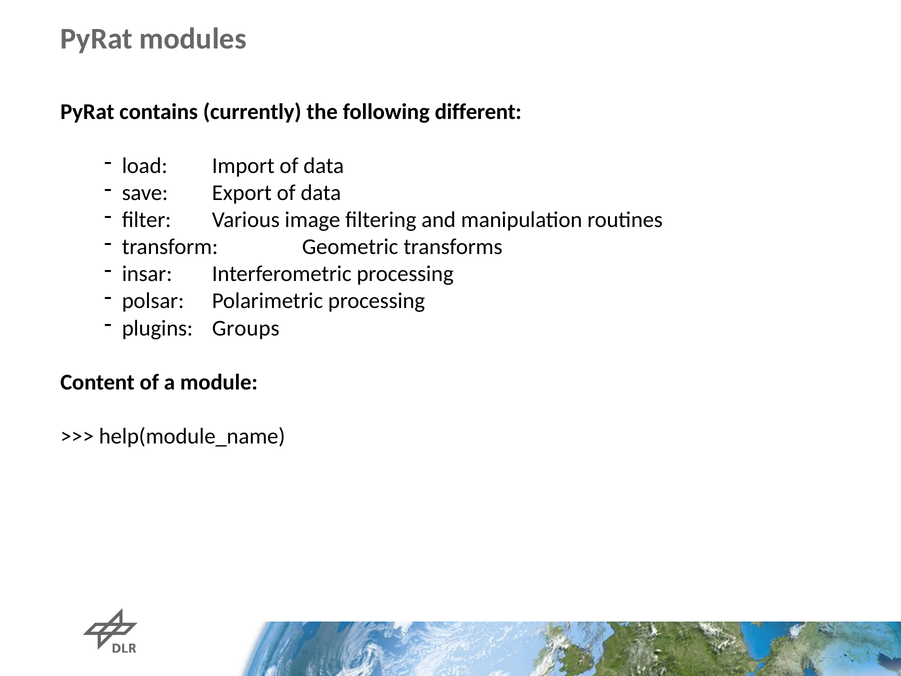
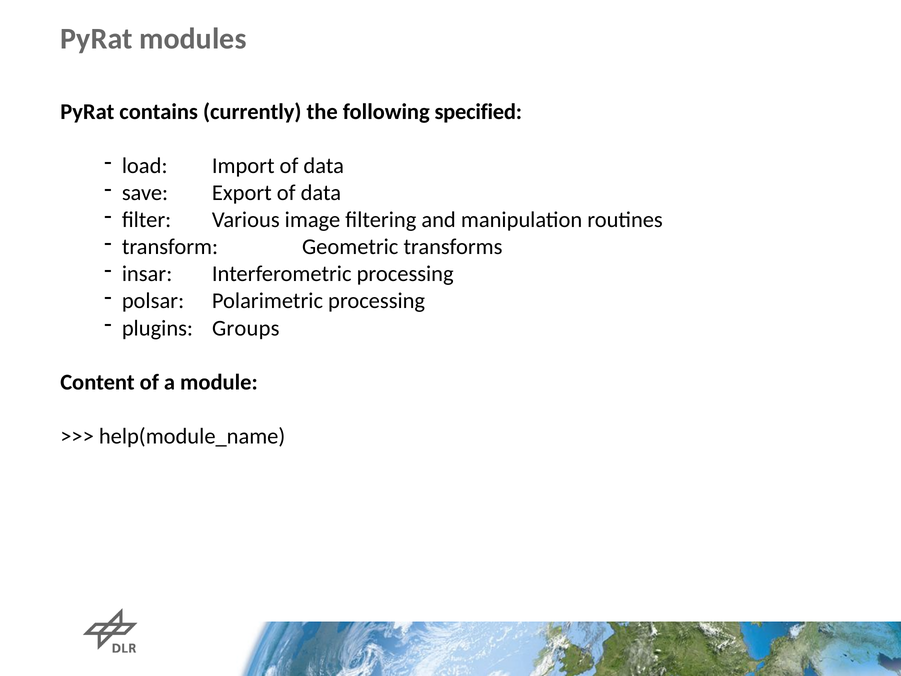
different: different -> specified
